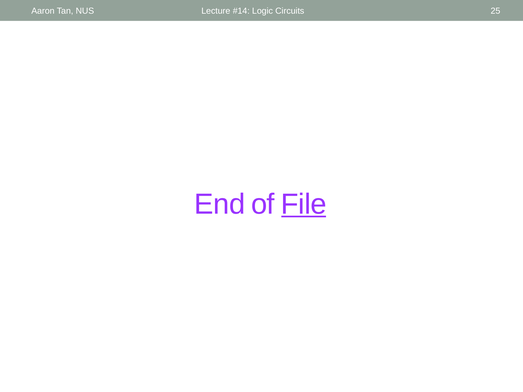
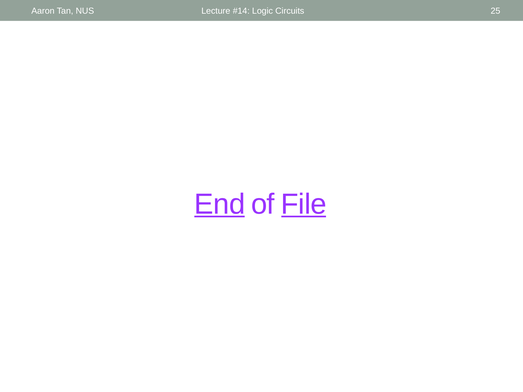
End underline: none -> present
